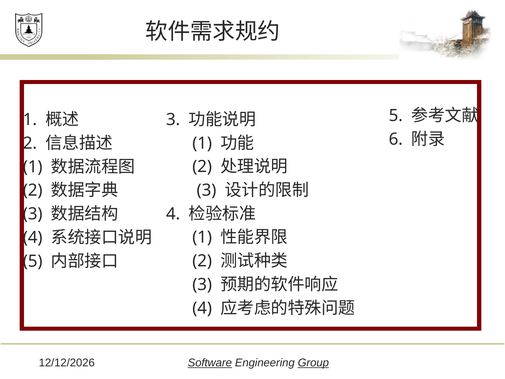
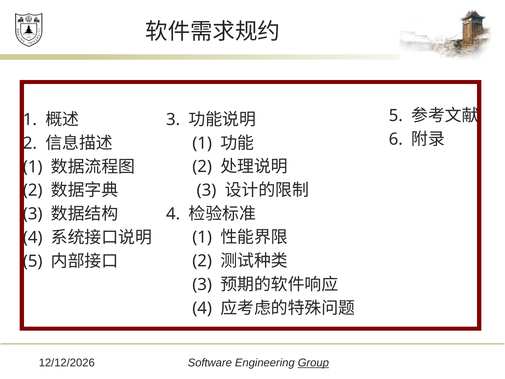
Software underline: present -> none
